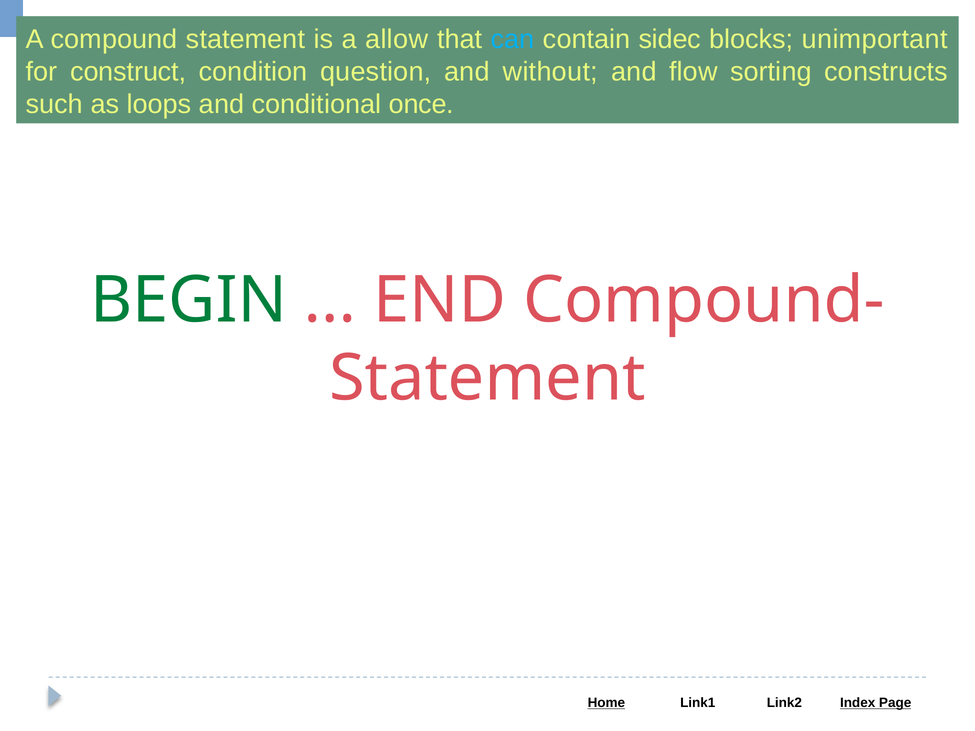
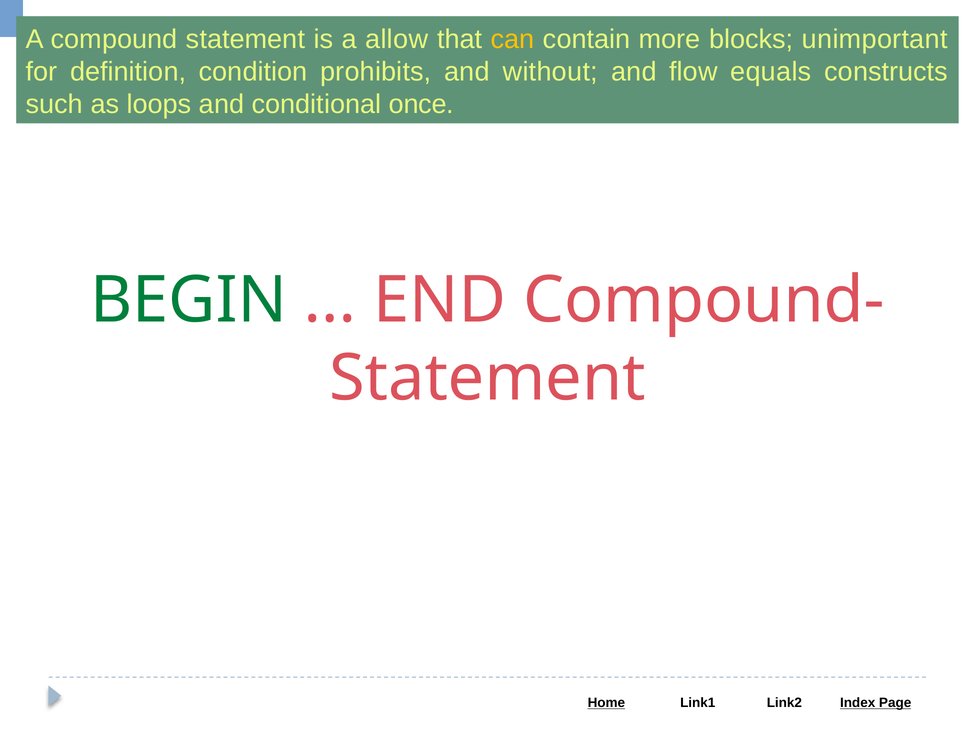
can colour: light blue -> yellow
sidec: sidec -> more
construct: construct -> definition
question: question -> prohibits
sorting: sorting -> equals
